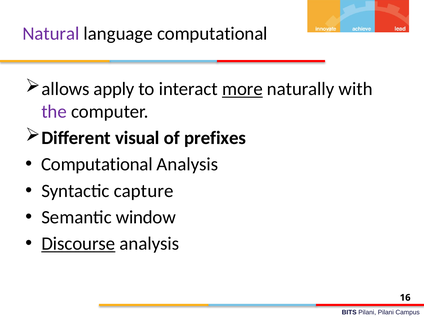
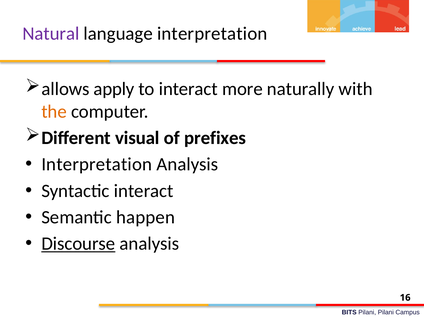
language computational: computational -> interpretation
more underline: present -> none
the colour: purple -> orange
Computational at (97, 164): Computational -> Interpretation
Syntactic capture: capture -> interact
window: window -> happen
